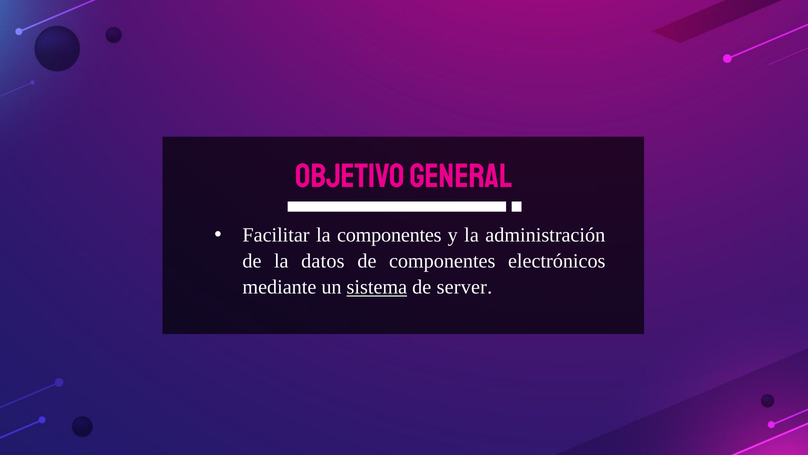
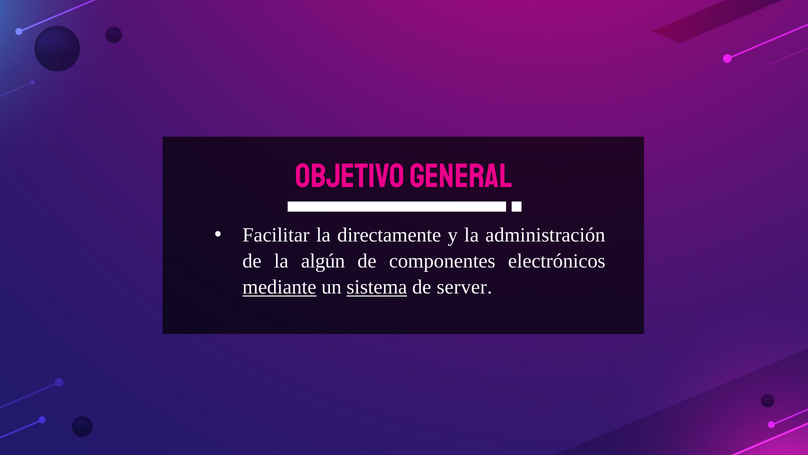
la componentes: componentes -> directamente
datos: datos -> algún
mediante underline: none -> present
